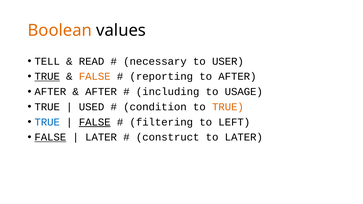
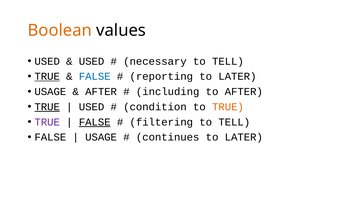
TELL at (47, 61): TELL -> USED
READ at (92, 61): READ -> USED
USER at (228, 61): USER -> TELL
FALSE at (95, 77) colour: orange -> blue
AFTER at (237, 77): AFTER -> LATER
AFTER at (50, 92): AFTER -> USAGE
to USAGE: USAGE -> AFTER
TRUE at (47, 107) underline: none -> present
TRUE at (47, 122) colour: blue -> purple
LEFT at (234, 122): LEFT -> TELL
FALSE at (50, 137) underline: present -> none
LATER at (101, 137): LATER -> USAGE
construct: construct -> continues
